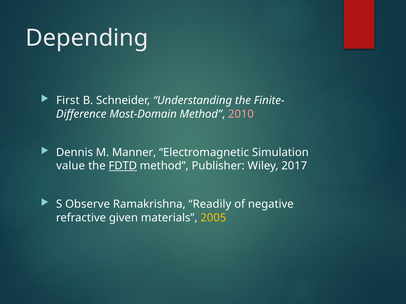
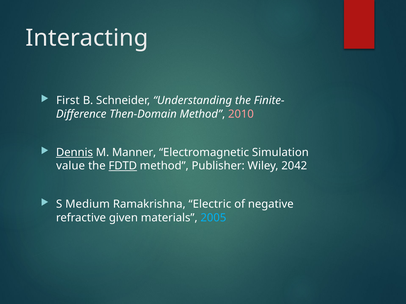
Depending: Depending -> Interacting
Most-Domain: Most-Domain -> Then-Domain
Dennis underline: none -> present
2017: 2017 -> 2042
Observe: Observe -> Medium
Readily: Readily -> Electric
2005 colour: yellow -> light blue
